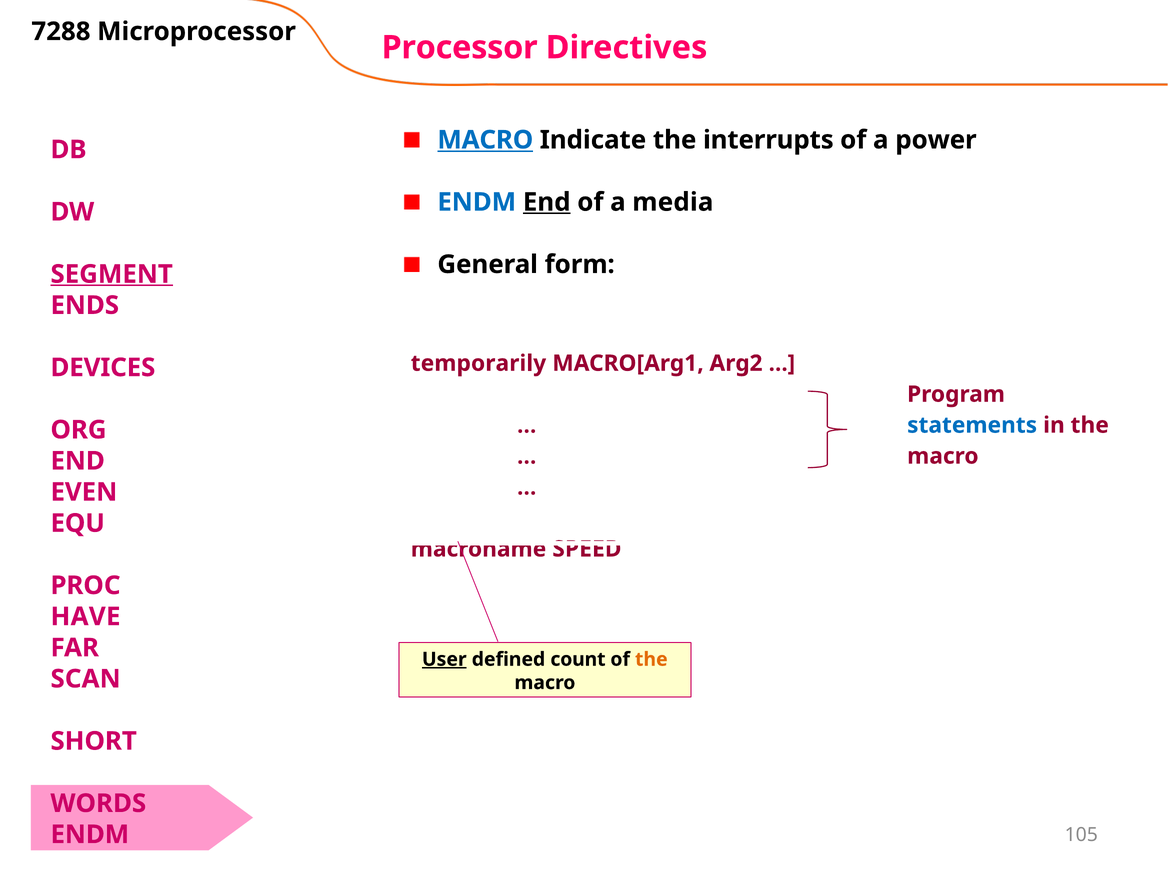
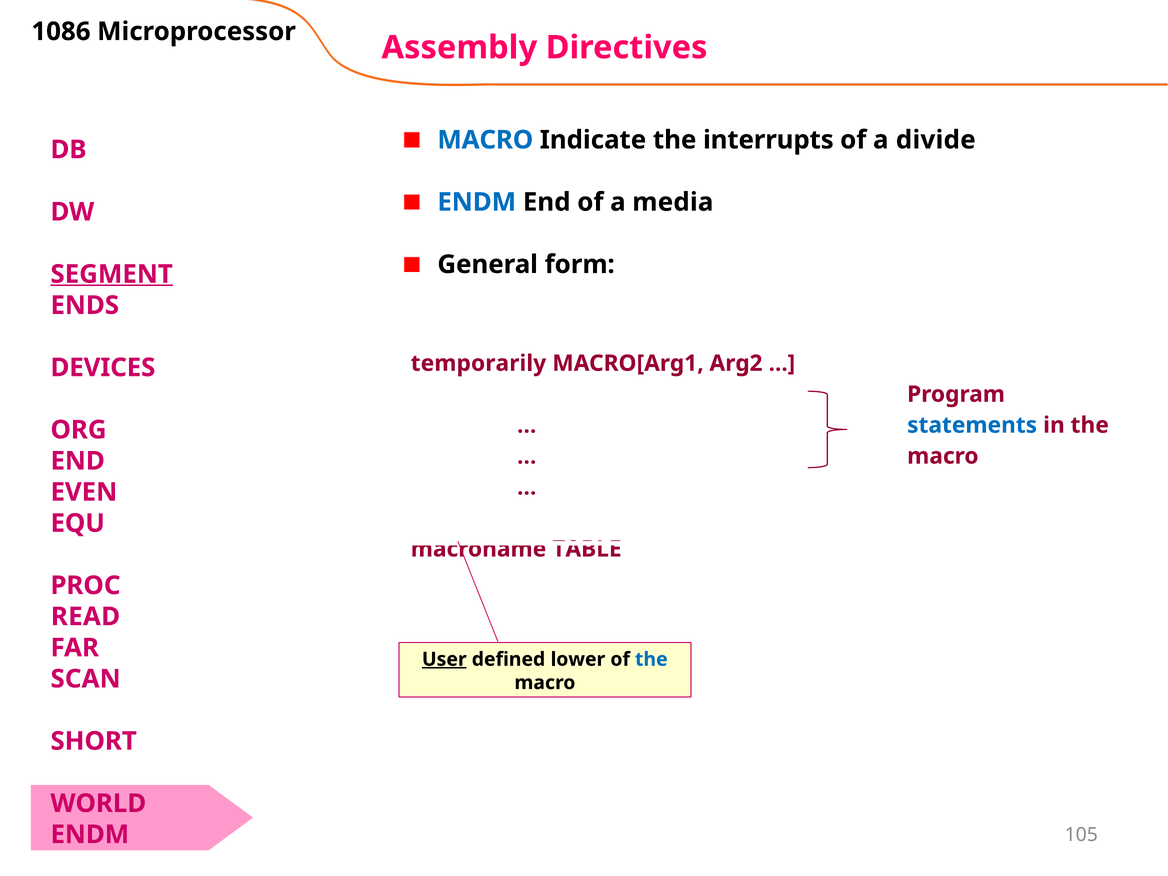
7288: 7288 -> 1086
Processor: Processor -> Assembly
MACRO at (485, 140) underline: present -> none
power: power -> divide
End at (547, 202) underline: present -> none
SPEED: SPEED -> TABLE
HAVE: HAVE -> READ
count: count -> lower
the at (651, 659) colour: orange -> blue
WORDS: WORDS -> WORLD
